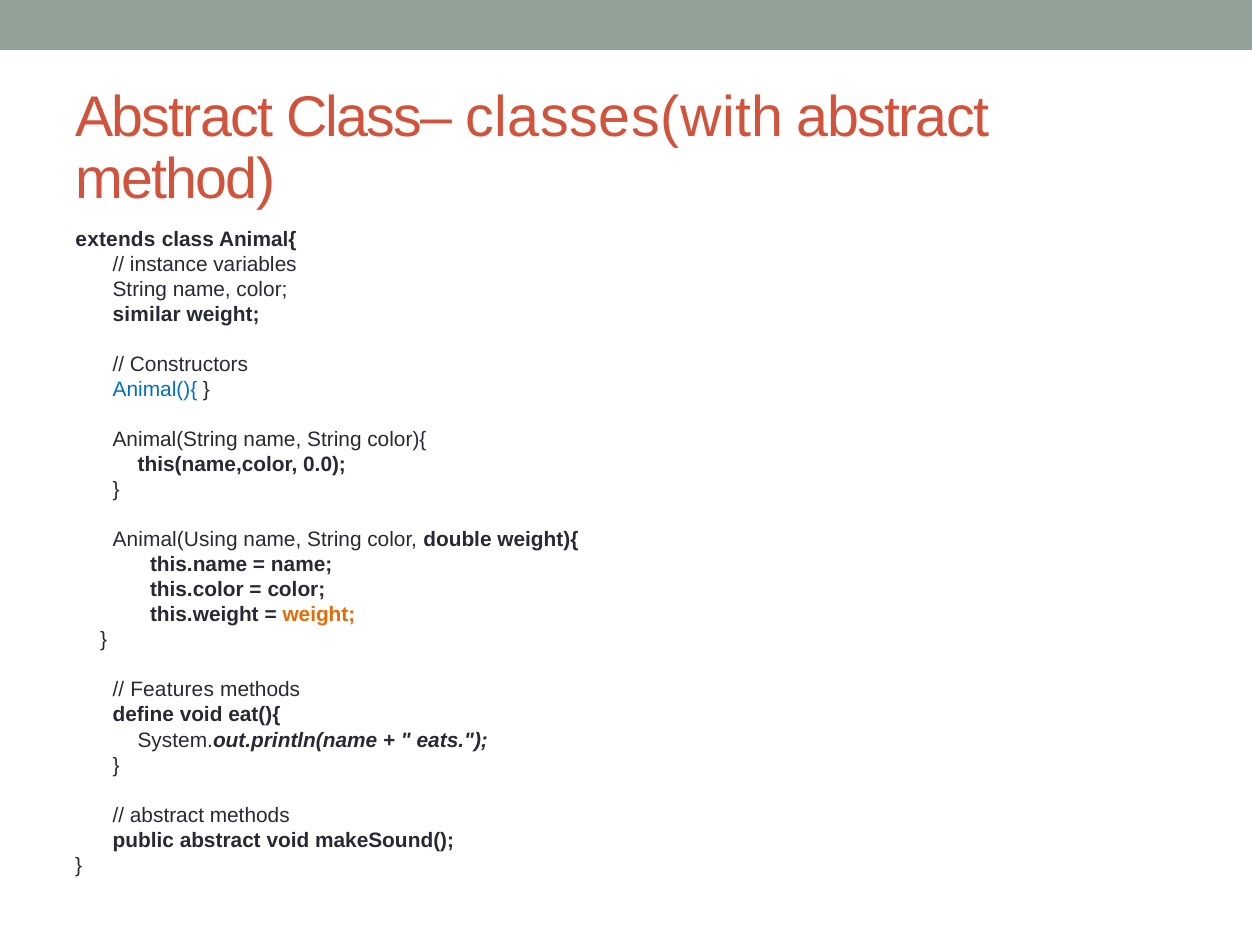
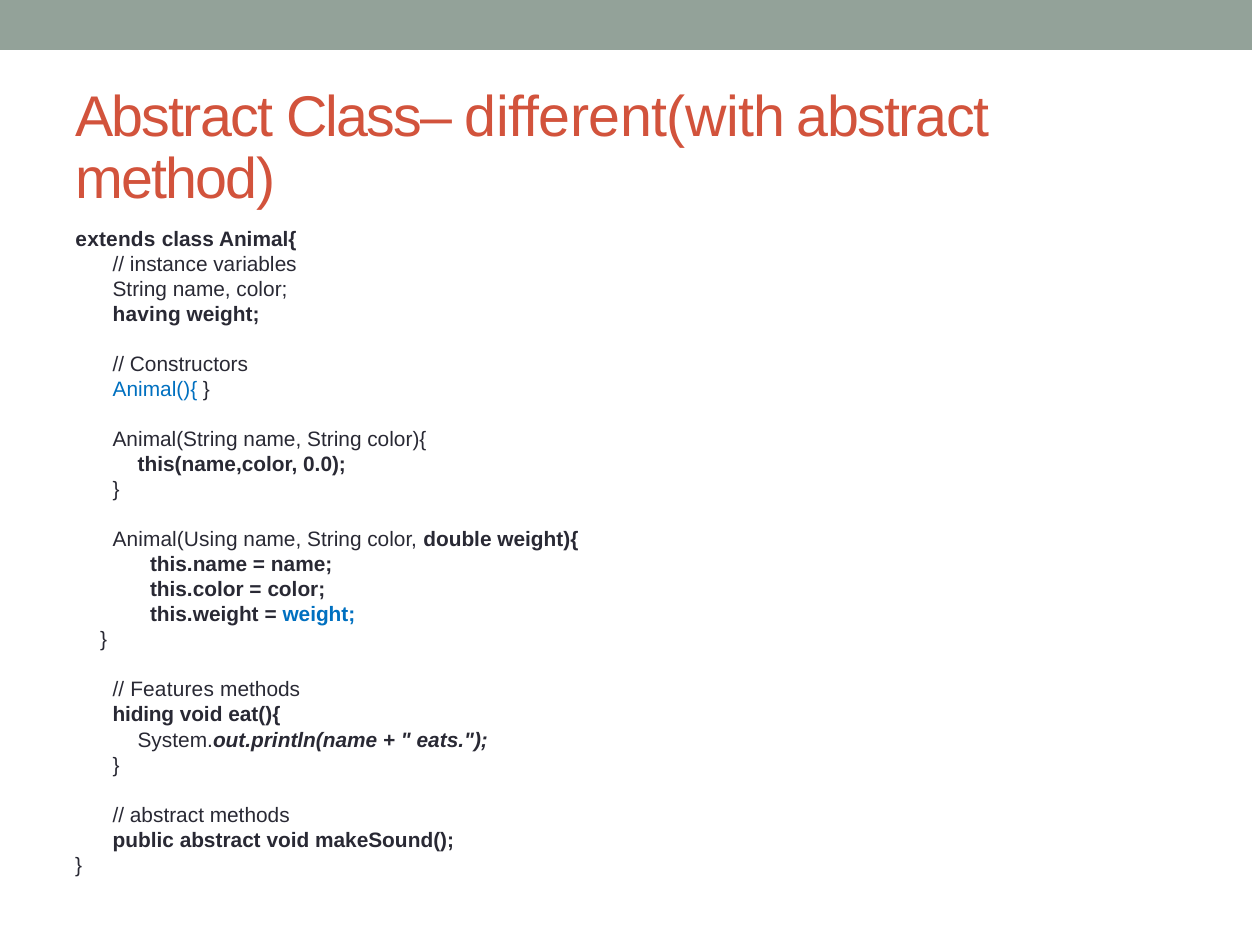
classes(with: classes(with -> different(with
similar: similar -> having
weight at (319, 615) colour: orange -> blue
define: define -> hiding
